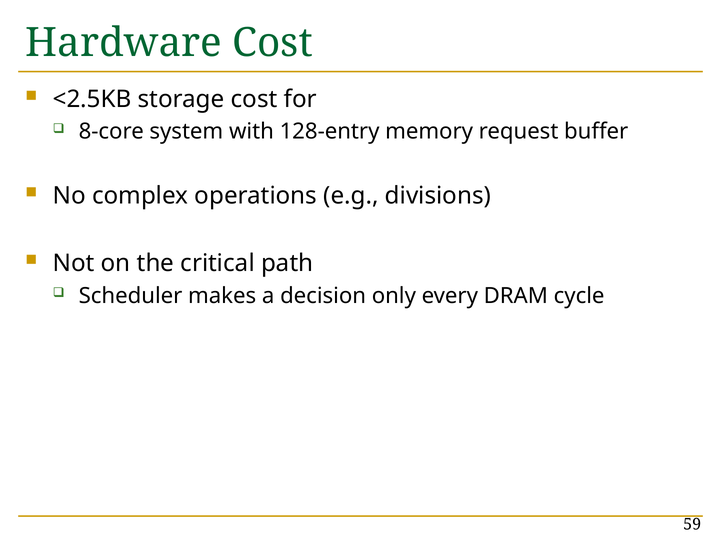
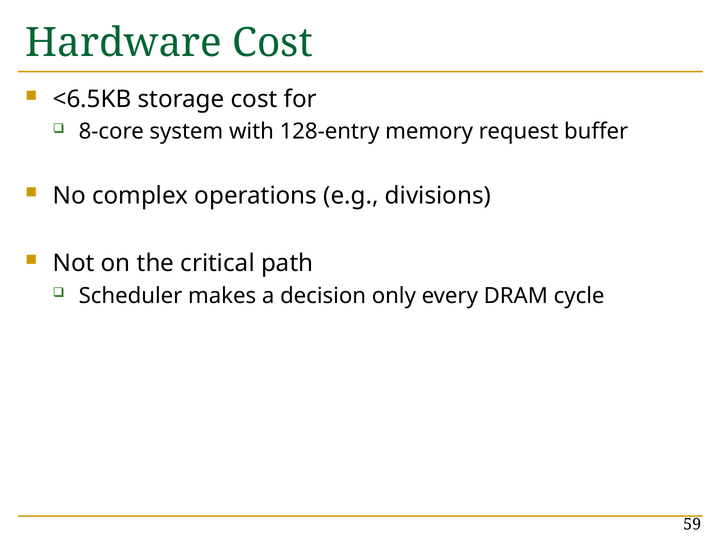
<2.5KB: <2.5KB -> <6.5KB
